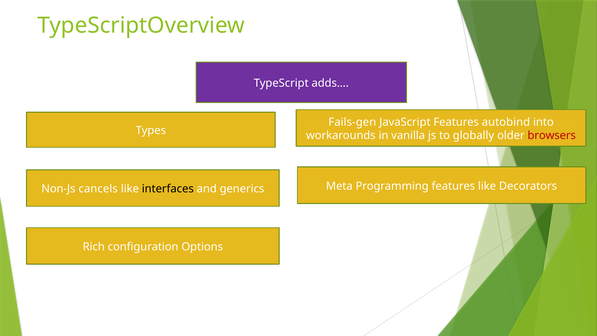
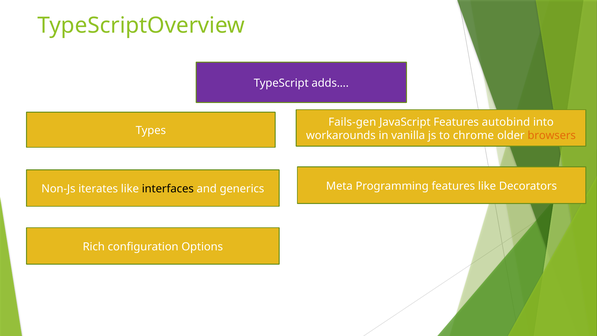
globally: globally -> chrome
browsers colour: red -> orange
cancels: cancels -> iterates
